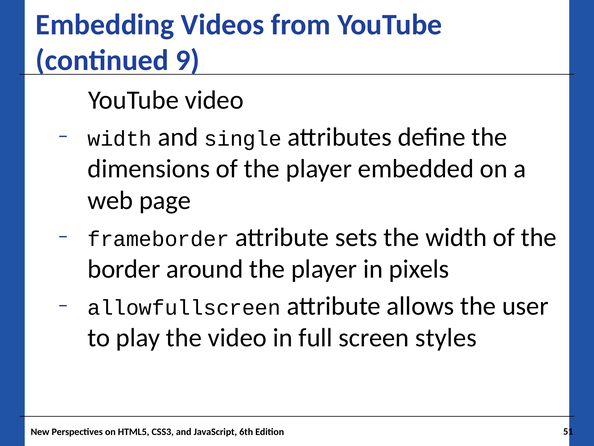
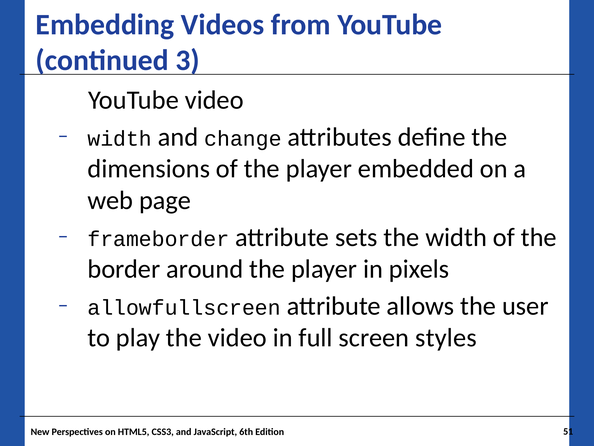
9: 9 -> 3
single: single -> change
